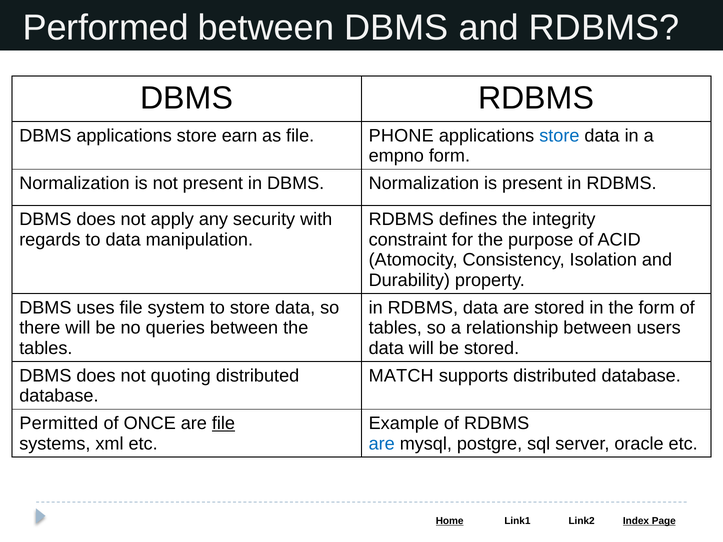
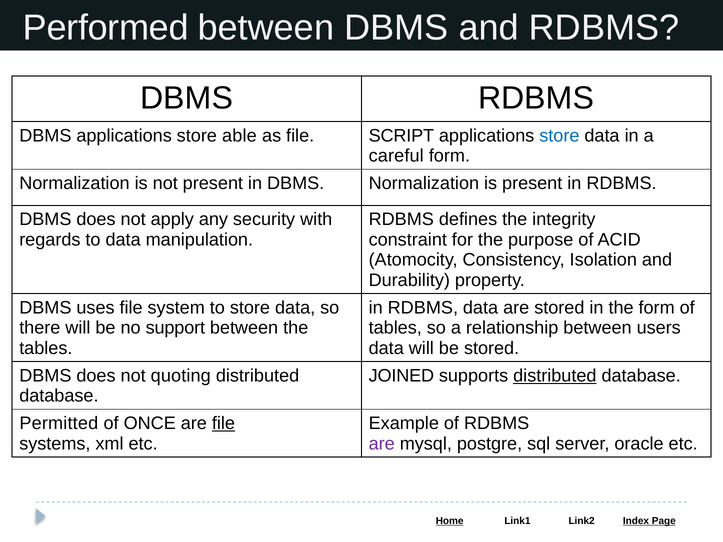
earn: earn -> able
PHONE: PHONE -> SCRIPT
empno: empno -> careful
queries: queries -> support
MATCH: MATCH -> JOINED
distributed at (555, 376) underline: none -> present
are at (382, 444) colour: blue -> purple
